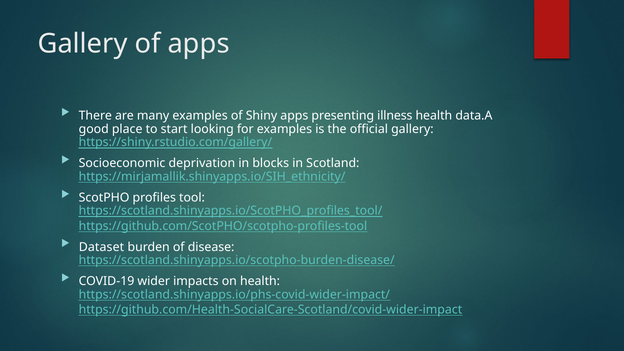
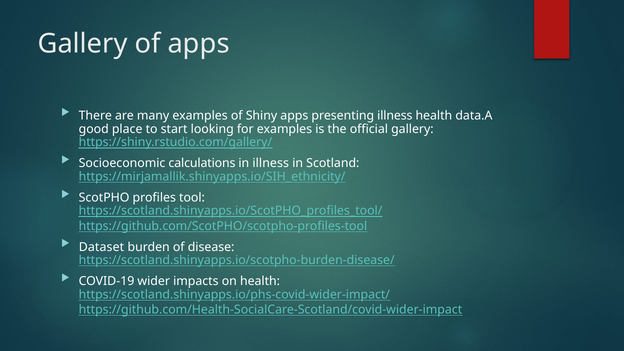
deprivation: deprivation -> calculations
in blocks: blocks -> illness
